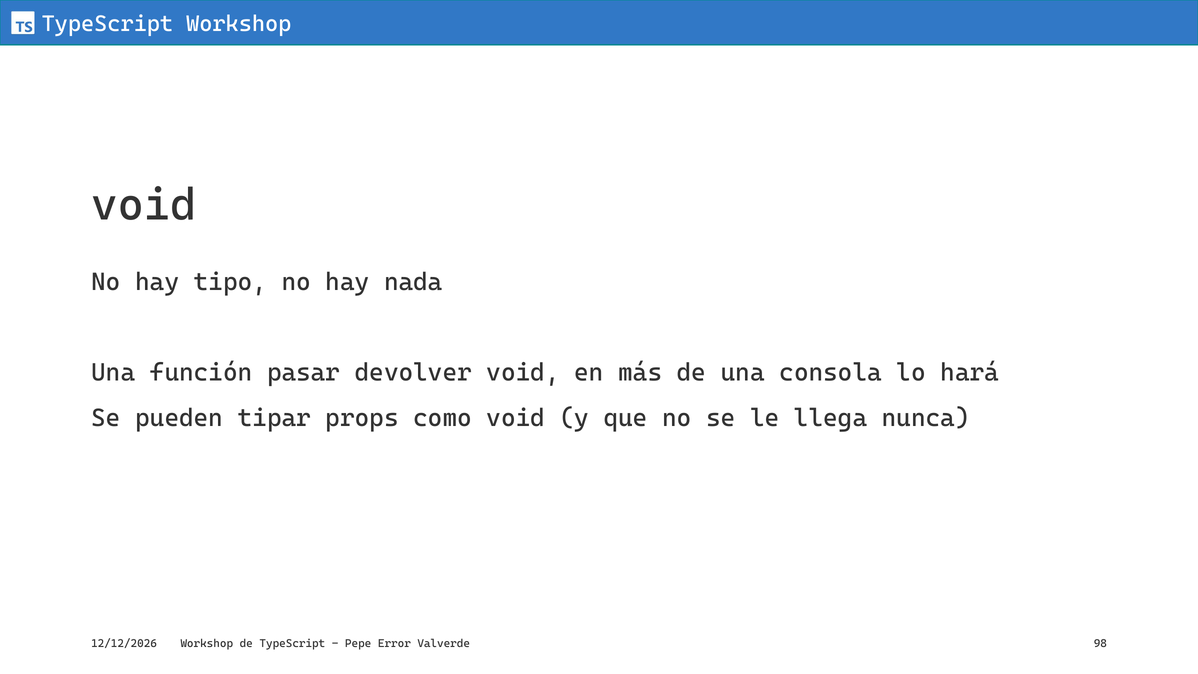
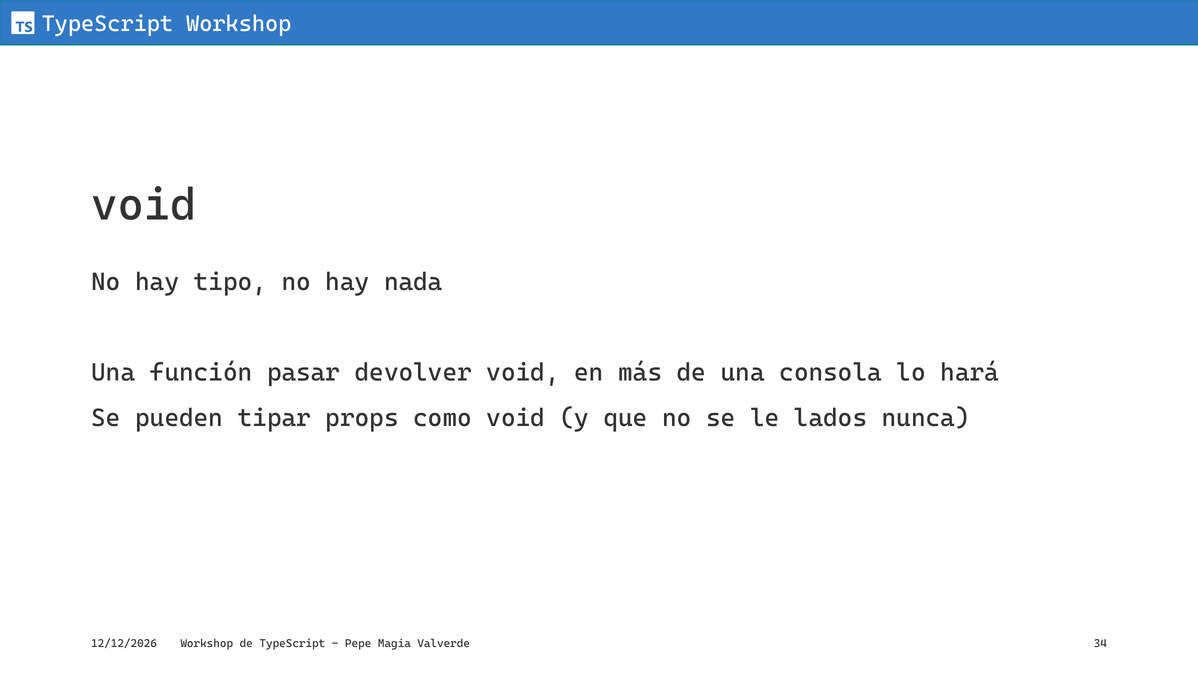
llega: llega -> lados
Error: Error -> Magia
98: 98 -> 34
